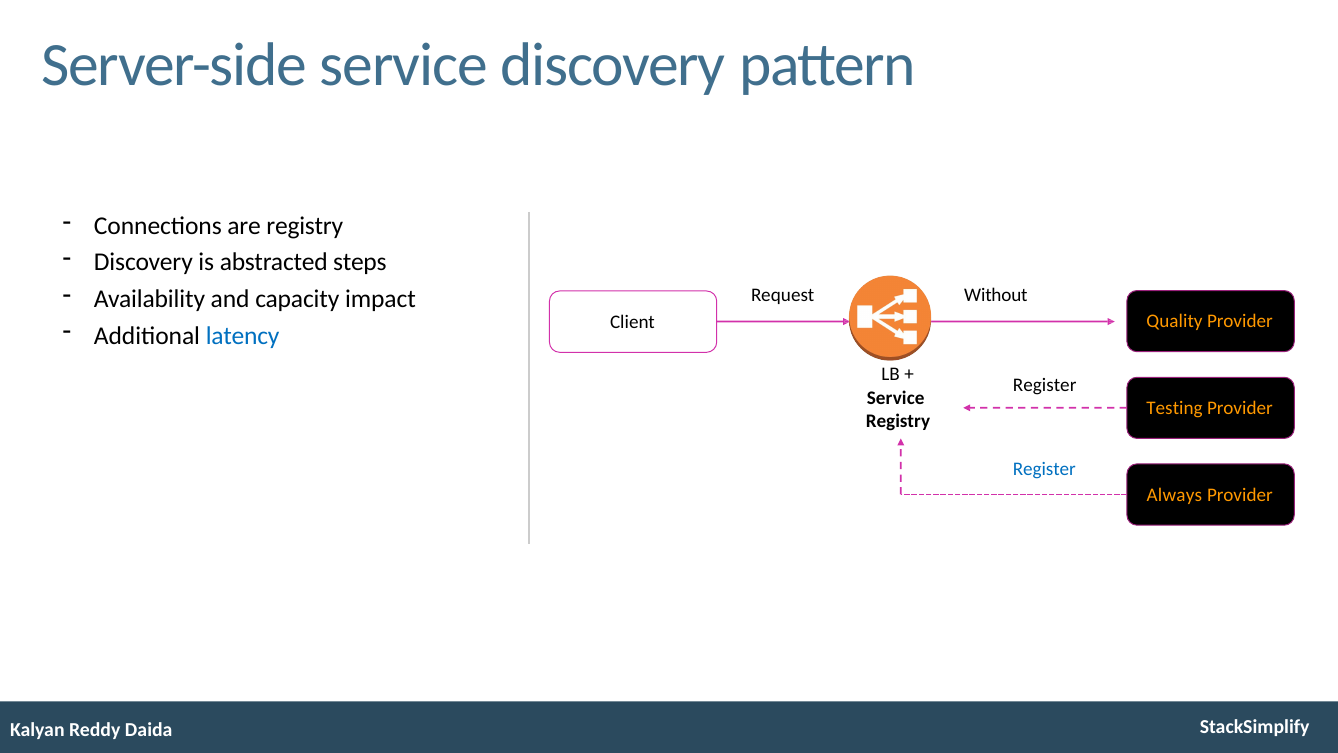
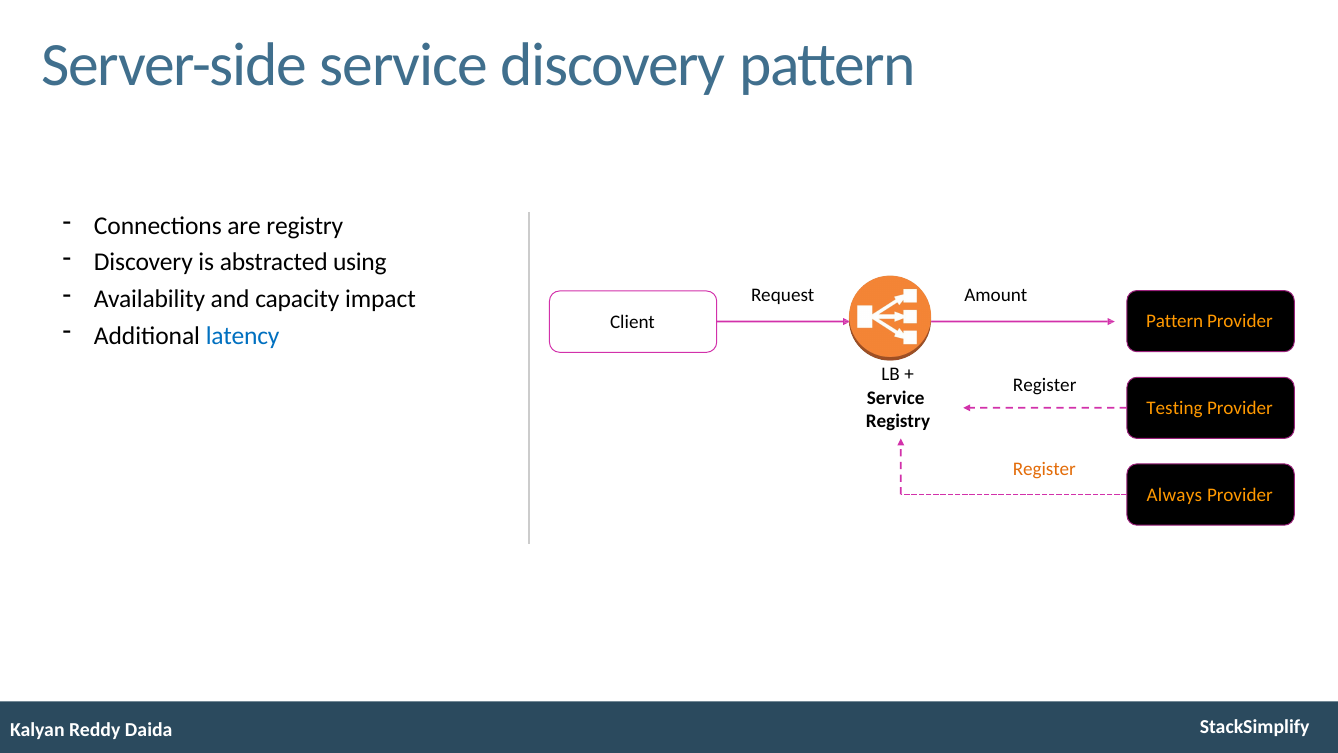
steps: steps -> using
Without: Without -> Amount
Quality at (1174, 321): Quality -> Pattern
Register at (1044, 469) colour: blue -> orange
